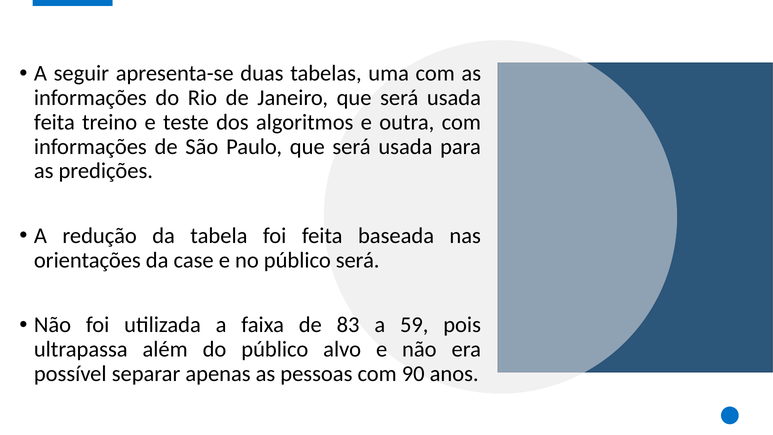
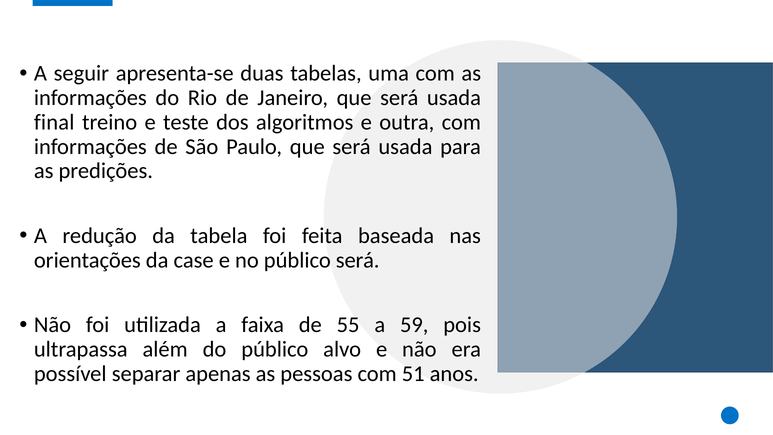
feita at (54, 122): feita -> final
83: 83 -> 55
90: 90 -> 51
